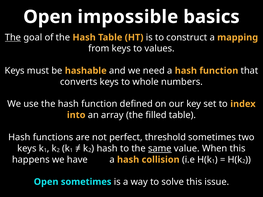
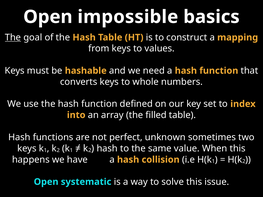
threshold: threshold -> unknown
same underline: present -> none
Open sometimes: sometimes -> systematic
